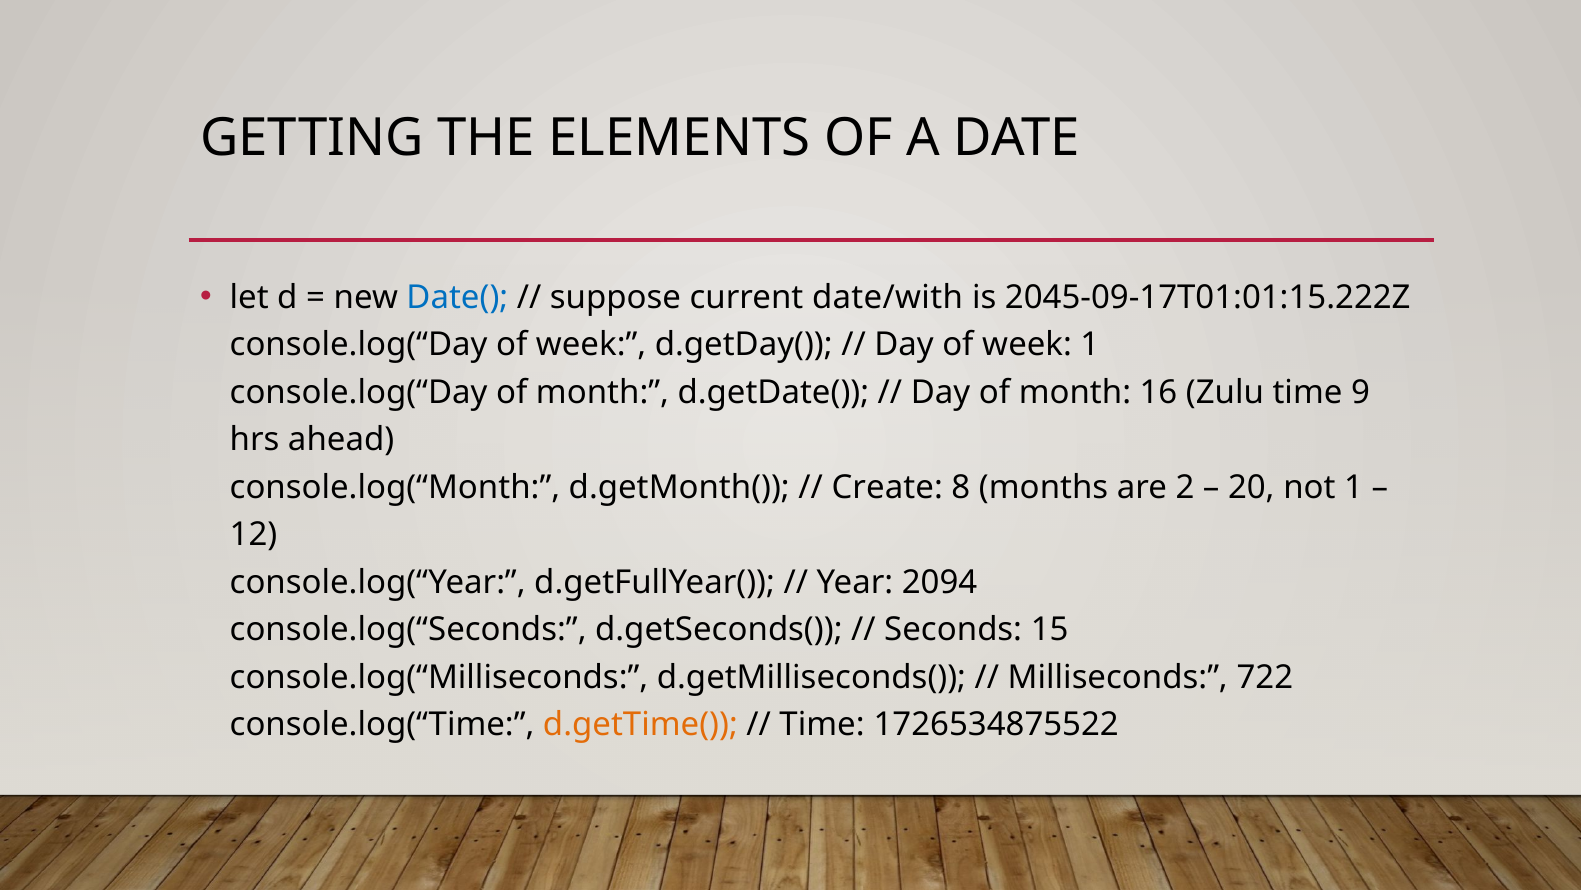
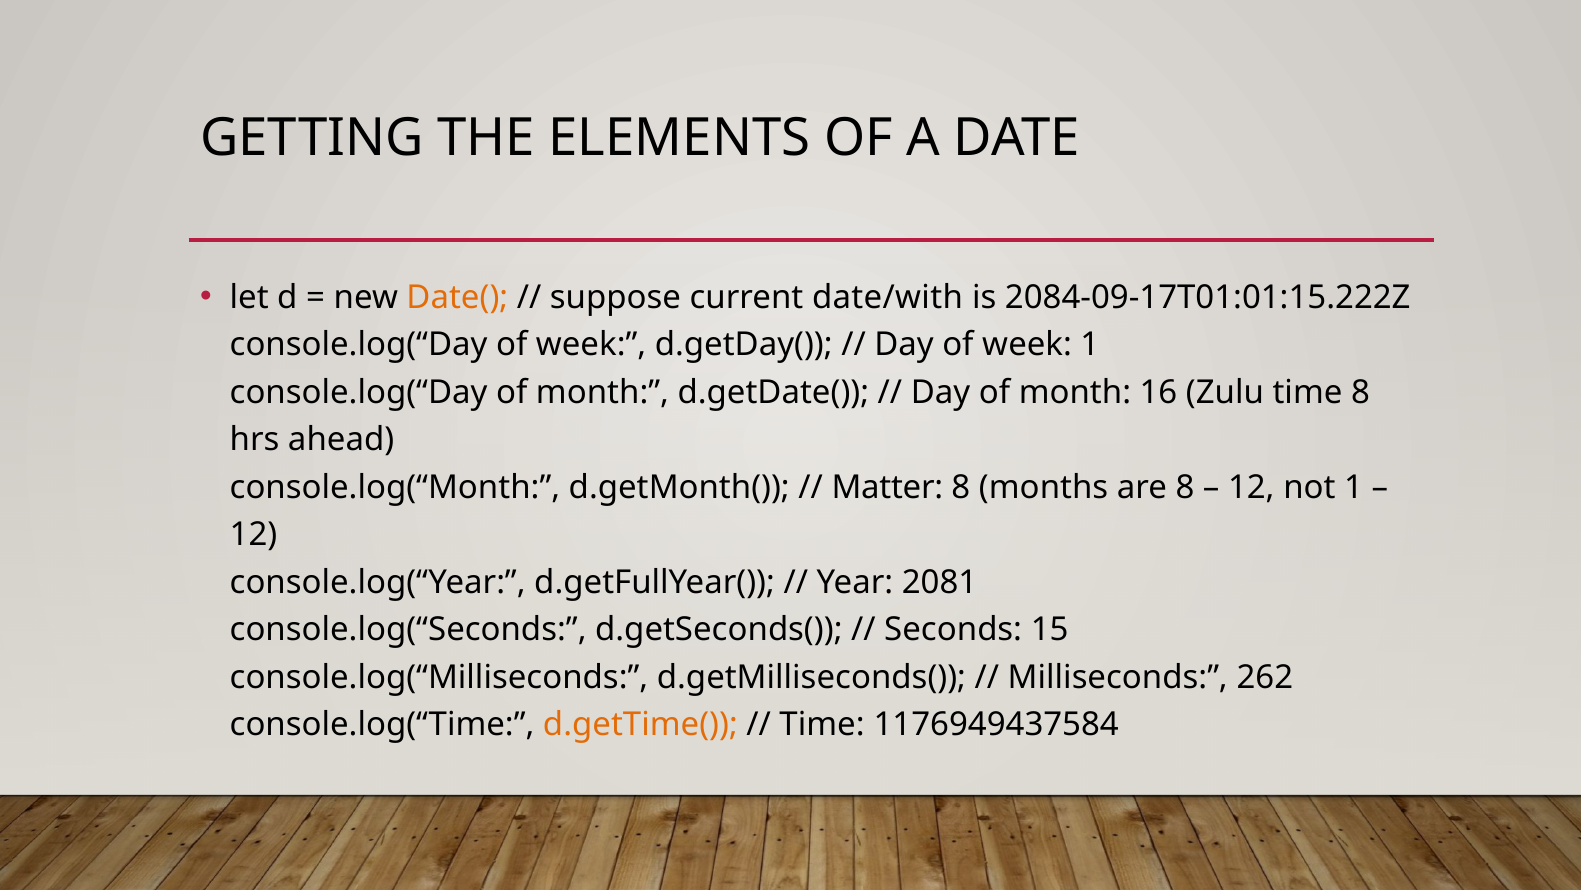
Date( colour: blue -> orange
2045-09-17T01:01:15.222Z: 2045-09-17T01:01:15.222Z -> 2084-09-17T01:01:15.222Z
time 9: 9 -> 8
Create: Create -> Matter
are 2: 2 -> 8
20 at (1251, 487): 20 -> 12
2094: 2094 -> 2081
722: 722 -> 262
1726534875522: 1726534875522 -> 1176949437584
